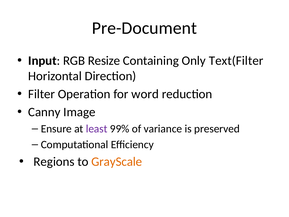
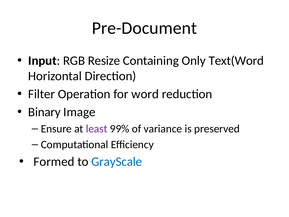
Text(Filter: Text(Filter -> Text(Word
Canny: Canny -> Binary
Regions: Regions -> Formed
GrayScale colour: orange -> blue
